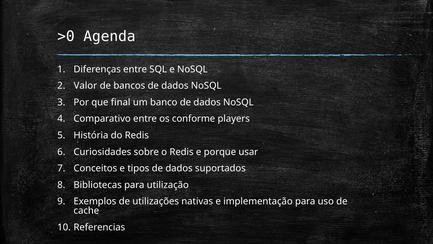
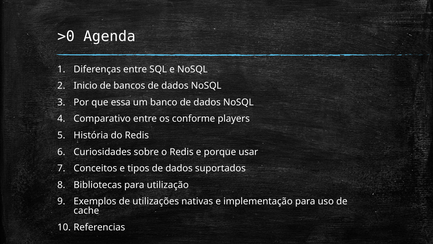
Valor: Valor -> Inicio
final: final -> essa
